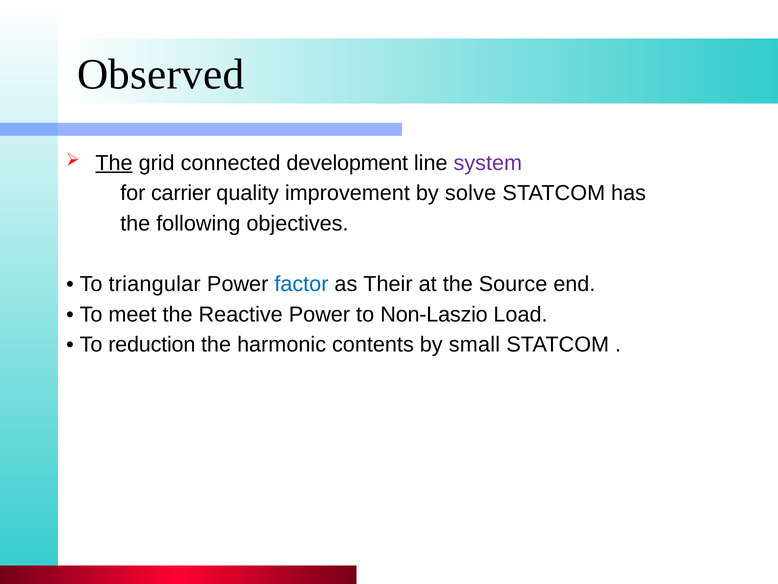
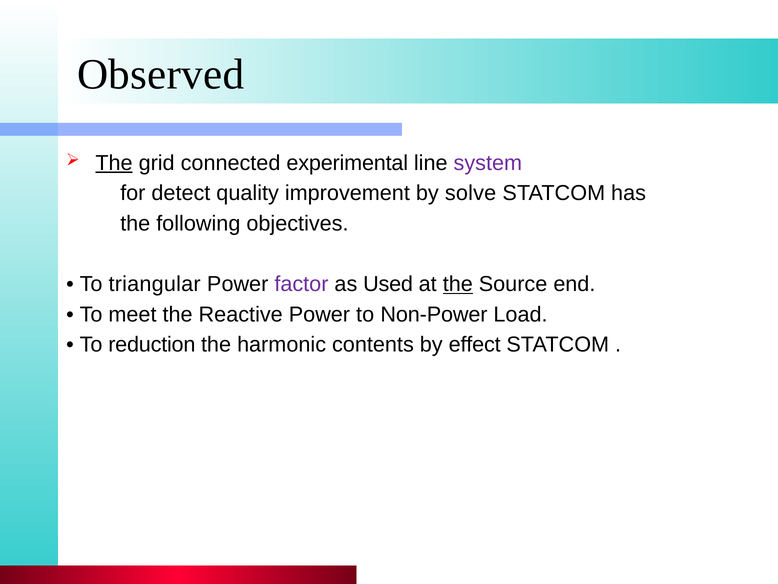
development: development -> experimental
carrier: carrier -> detect
factor colour: blue -> purple
Their: Their -> Used
the at (458, 284) underline: none -> present
Non-Laszio: Non-Laszio -> Non-Power
small: small -> effect
